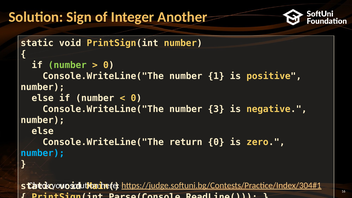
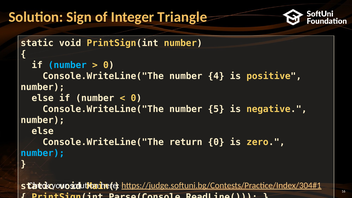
Another: Another -> Triangle
number at (67, 65) colour: light green -> light blue
1: 1 -> 4
3: 3 -> 5
